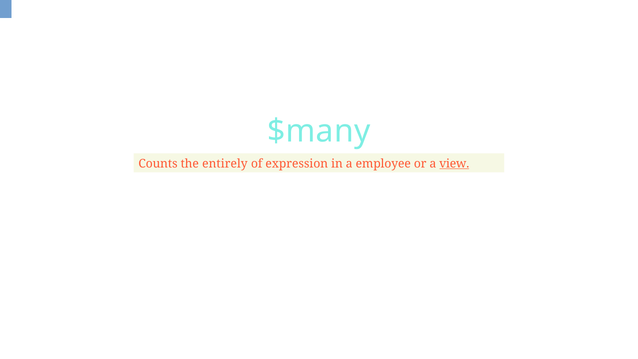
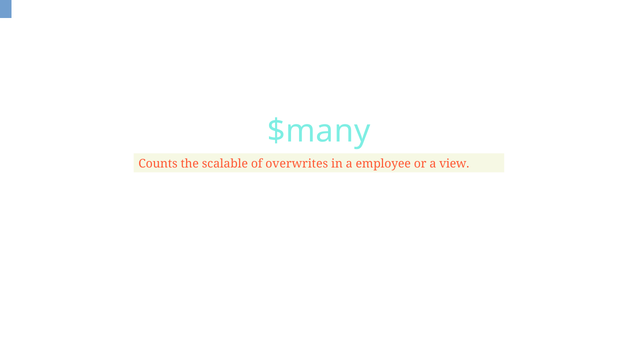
entirely: entirely -> scalable
expression: expression -> overwrites
view underline: present -> none
